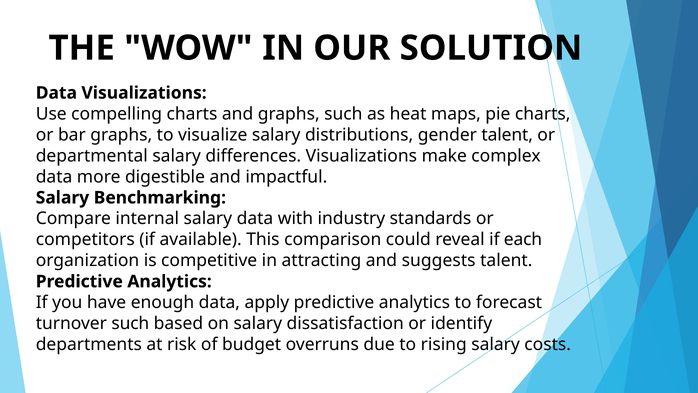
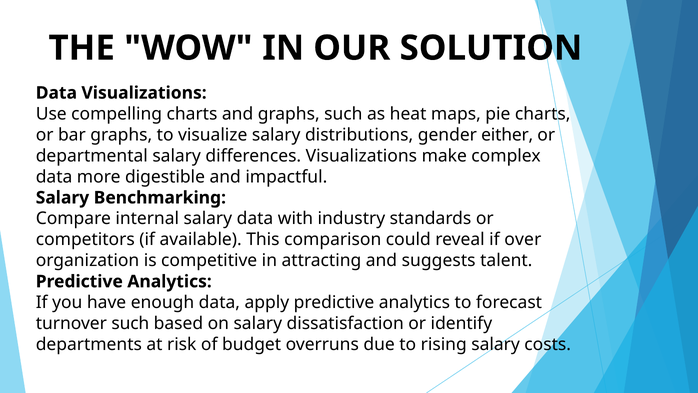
gender talent: talent -> either
each: each -> over
